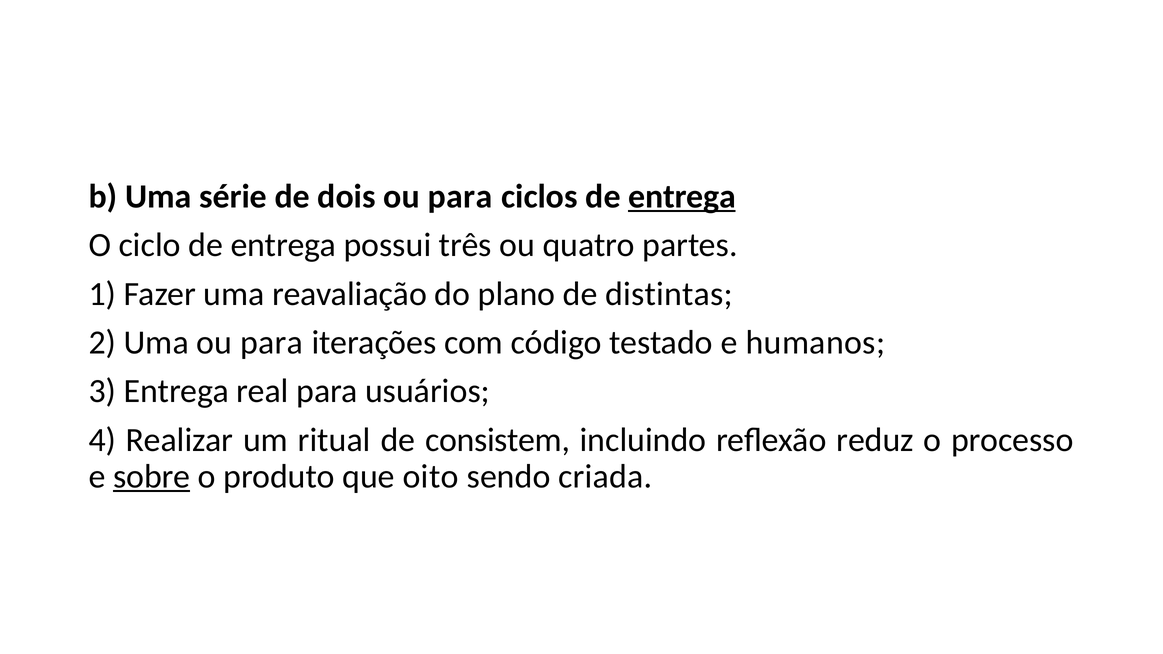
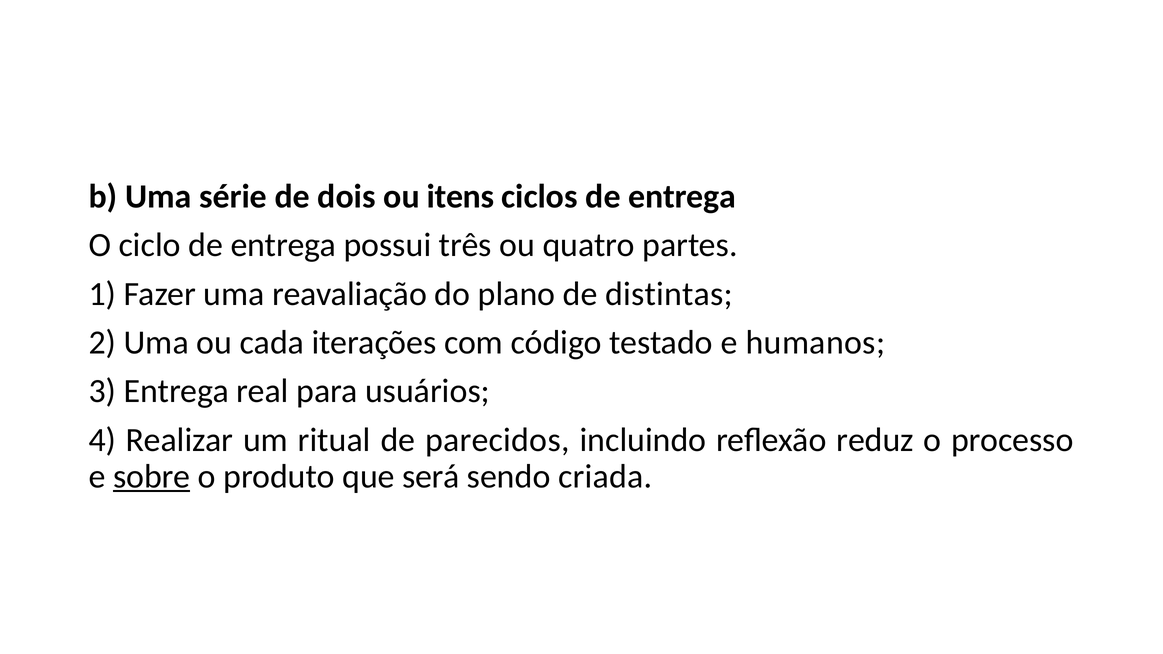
dois ou para: para -> itens
entrega at (682, 197) underline: present -> none
Uma ou para: para -> cada
consistem: consistem -> parecidos
oito: oito -> será
